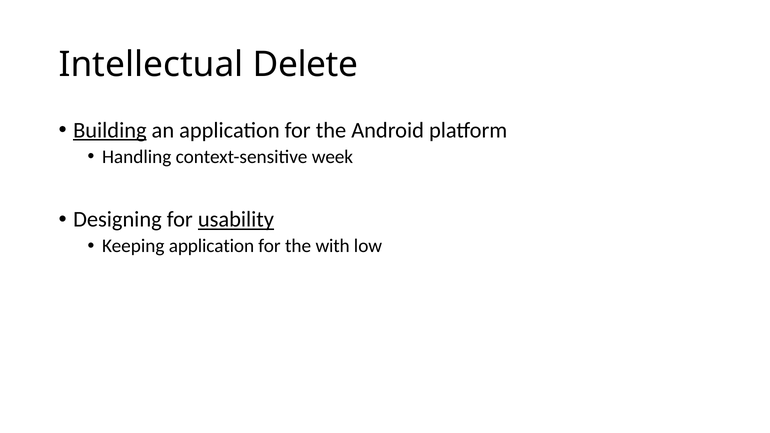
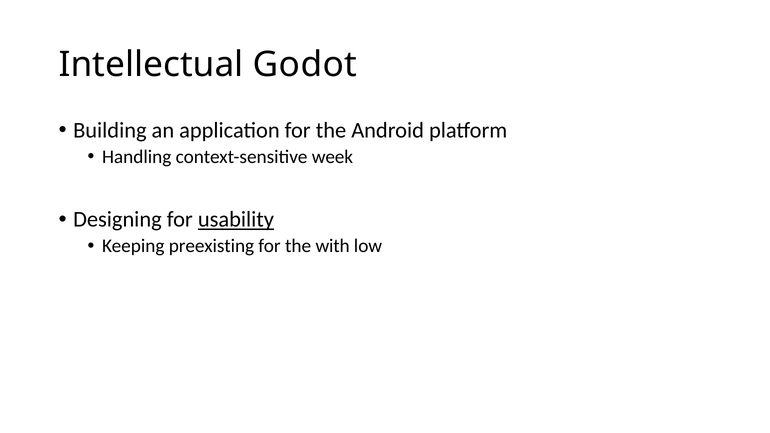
Delete: Delete -> Godot
Building underline: present -> none
Keeping application: application -> preexisting
